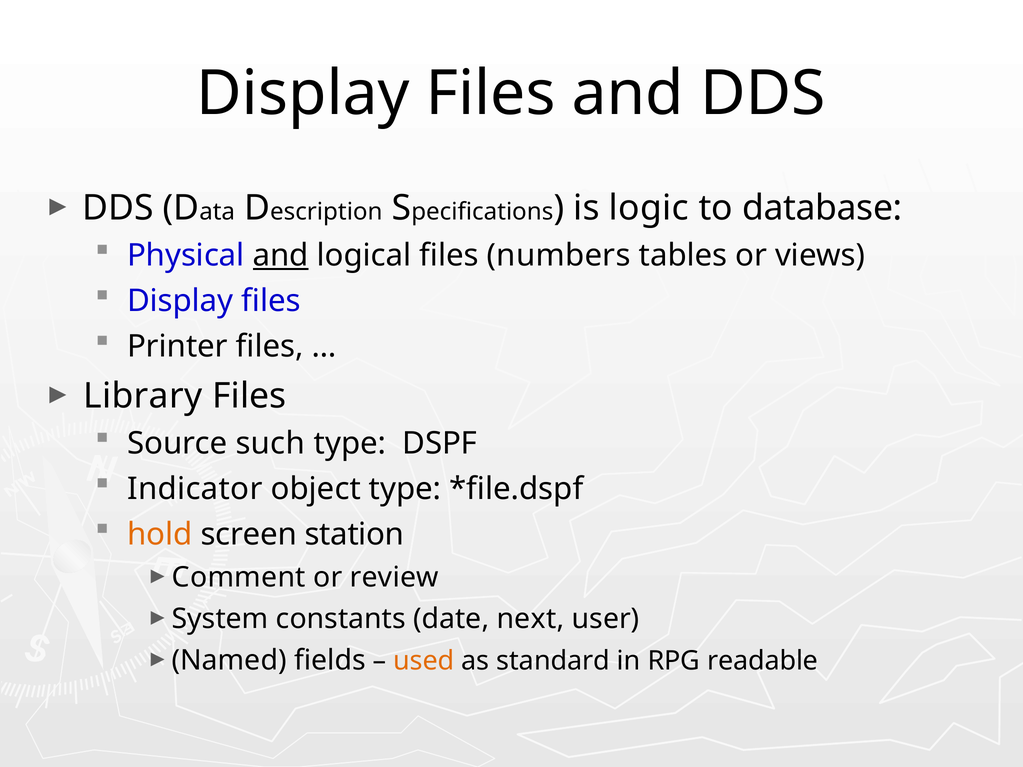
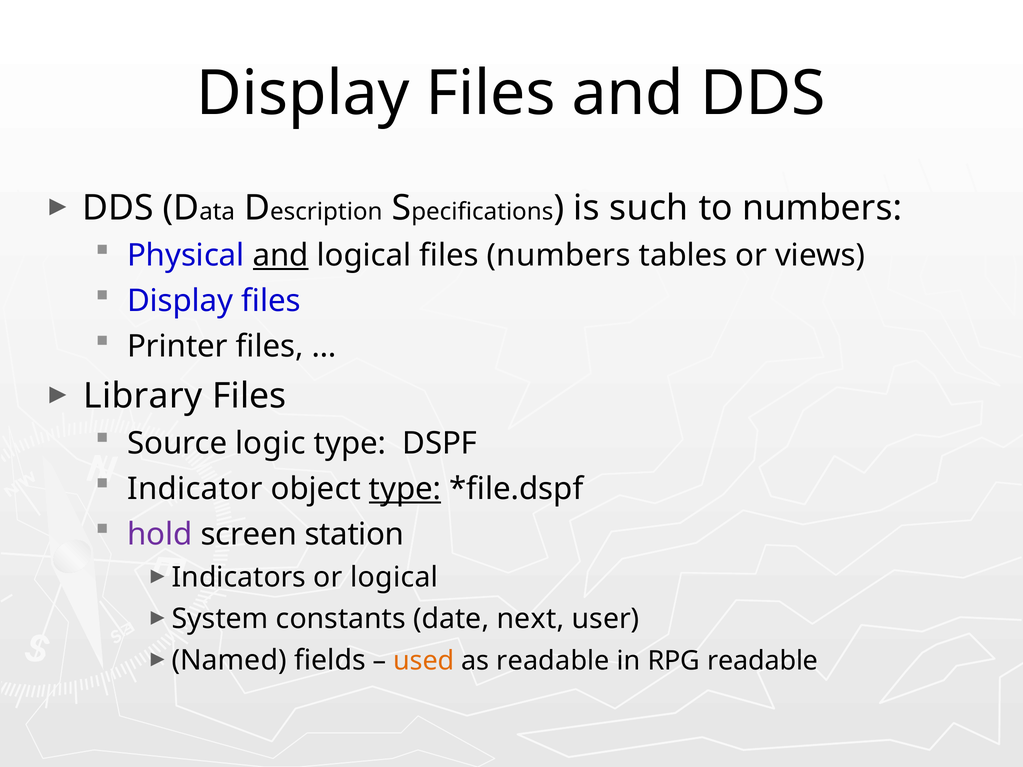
logic: logic -> such
to database: database -> numbers
such: such -> logic
type at (405, 489) underline: none -> present
hold colour: orange -> purple
Comment: Comment -> Indicators
or review: review -> logical
as standard: standard -> readable
